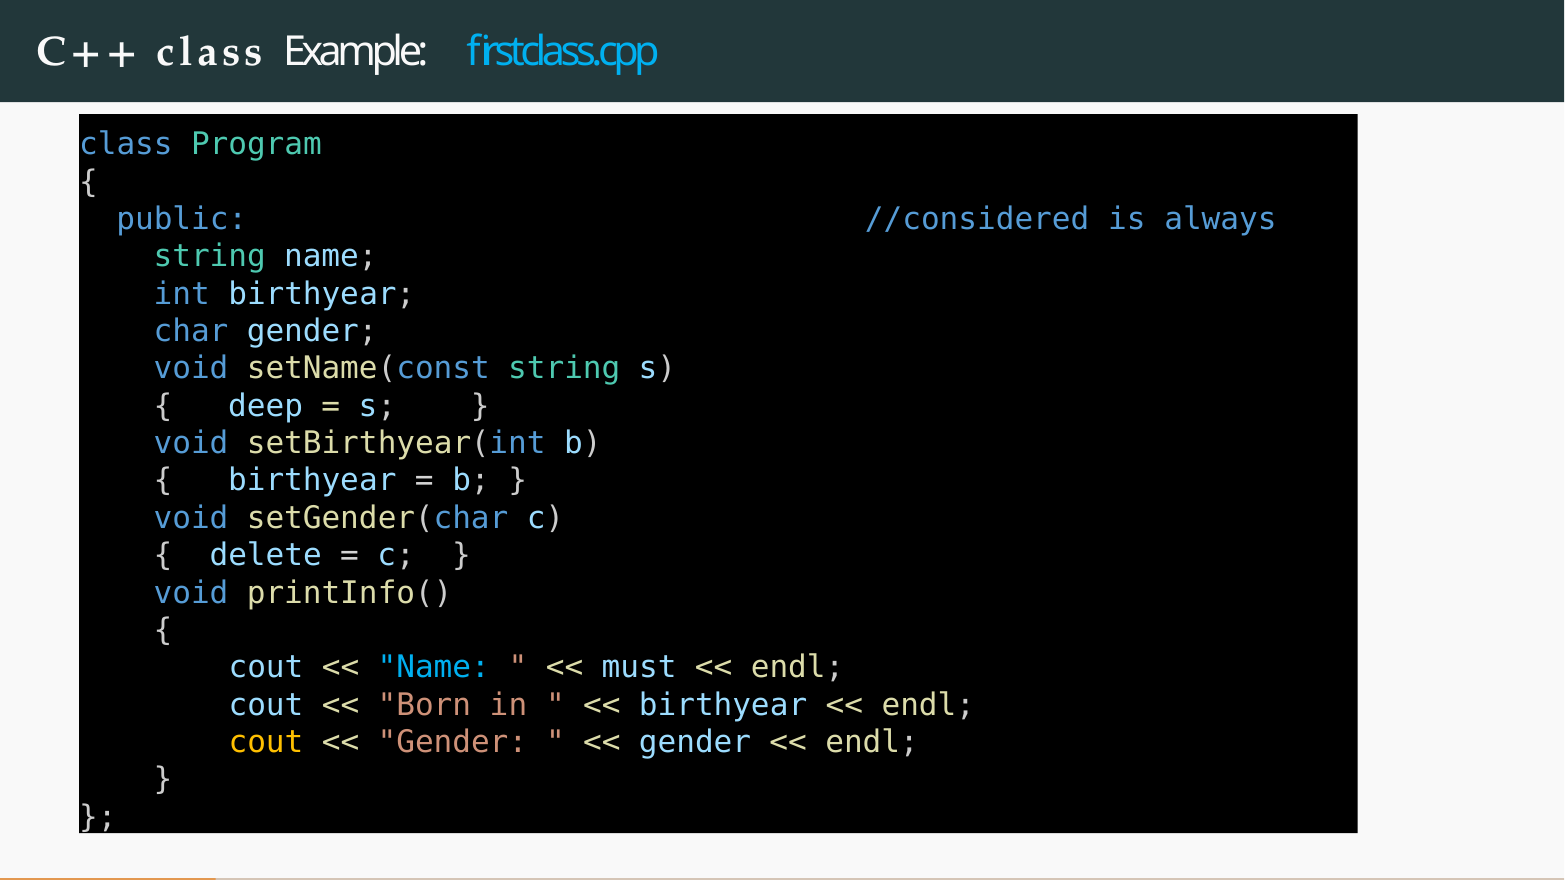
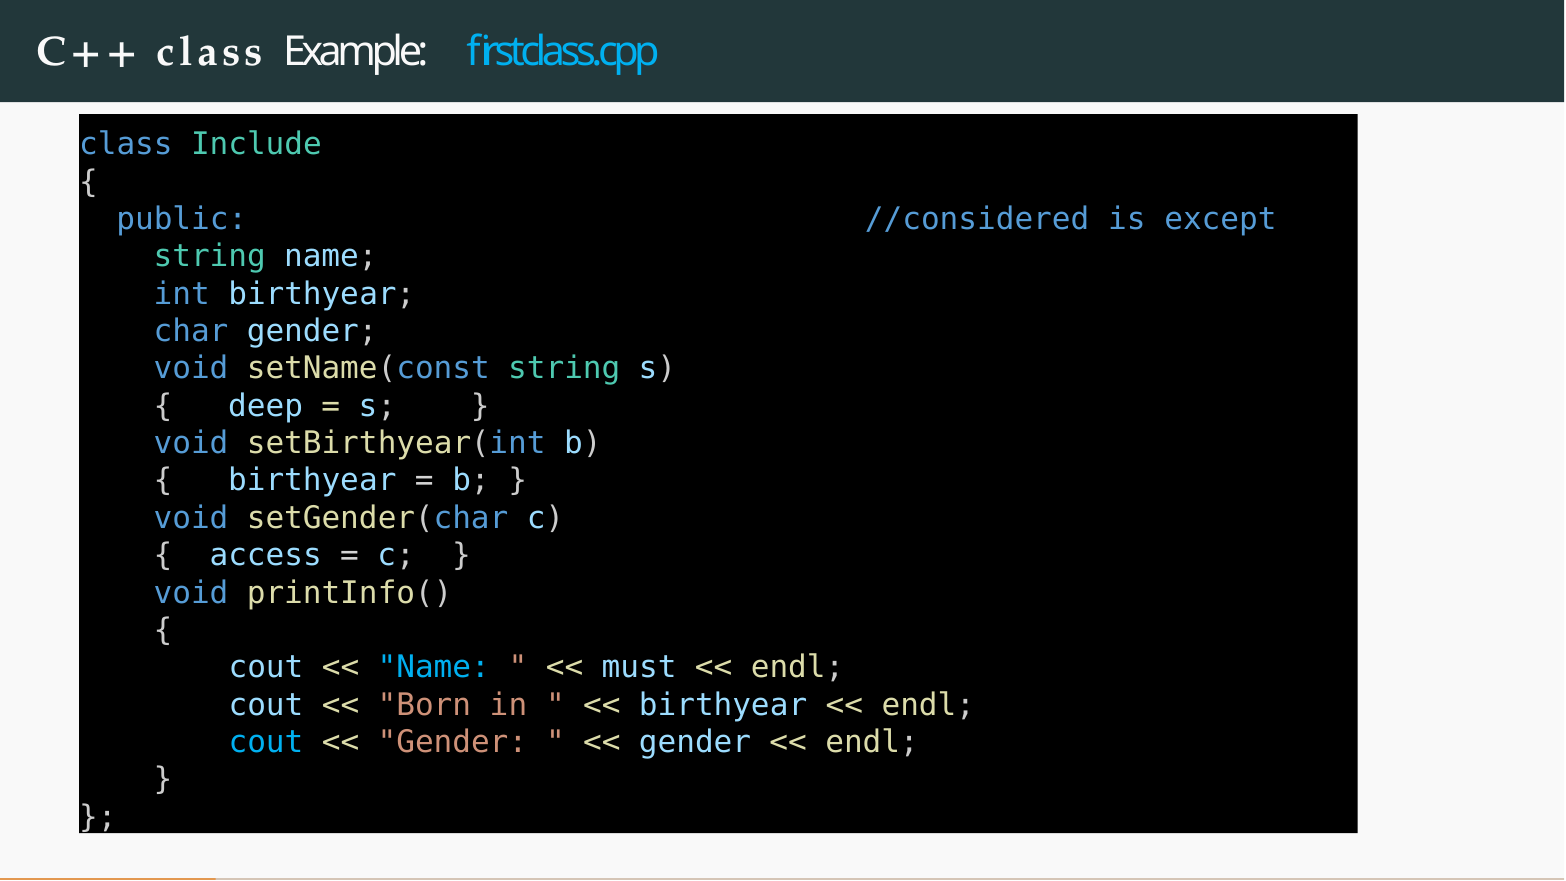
Program: Program -> Include
always: always -> except
delete: delete -> access
cout at (266, 742) colour: yellow -> light blue
